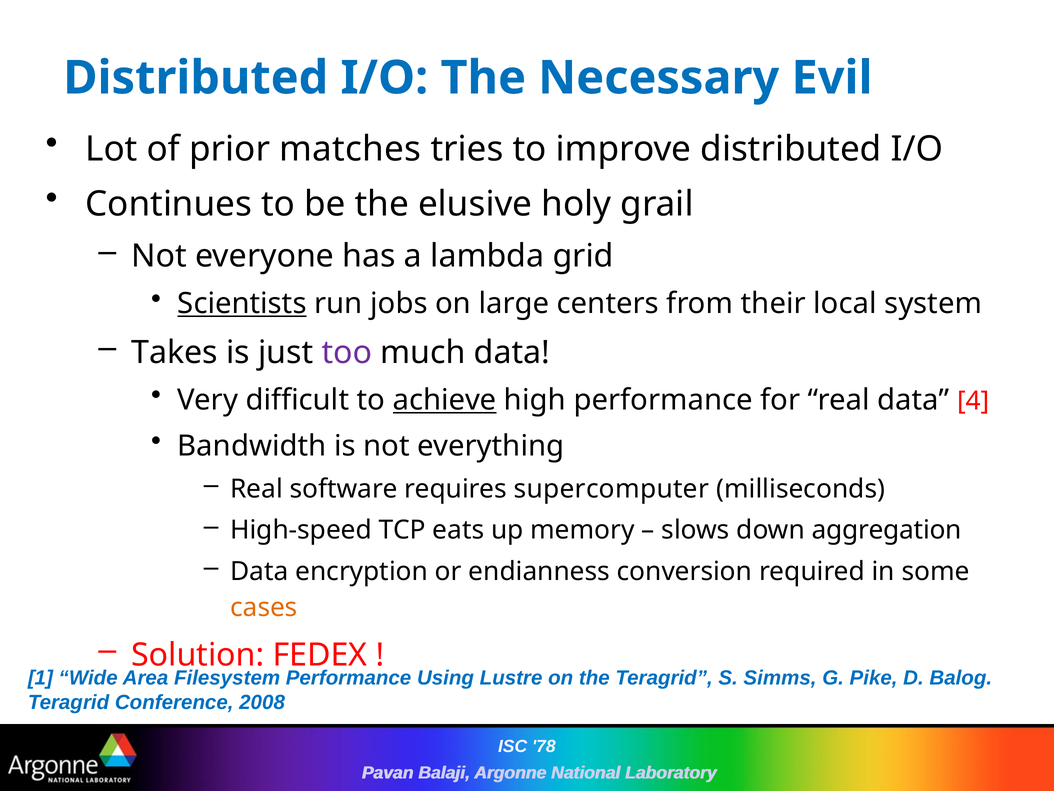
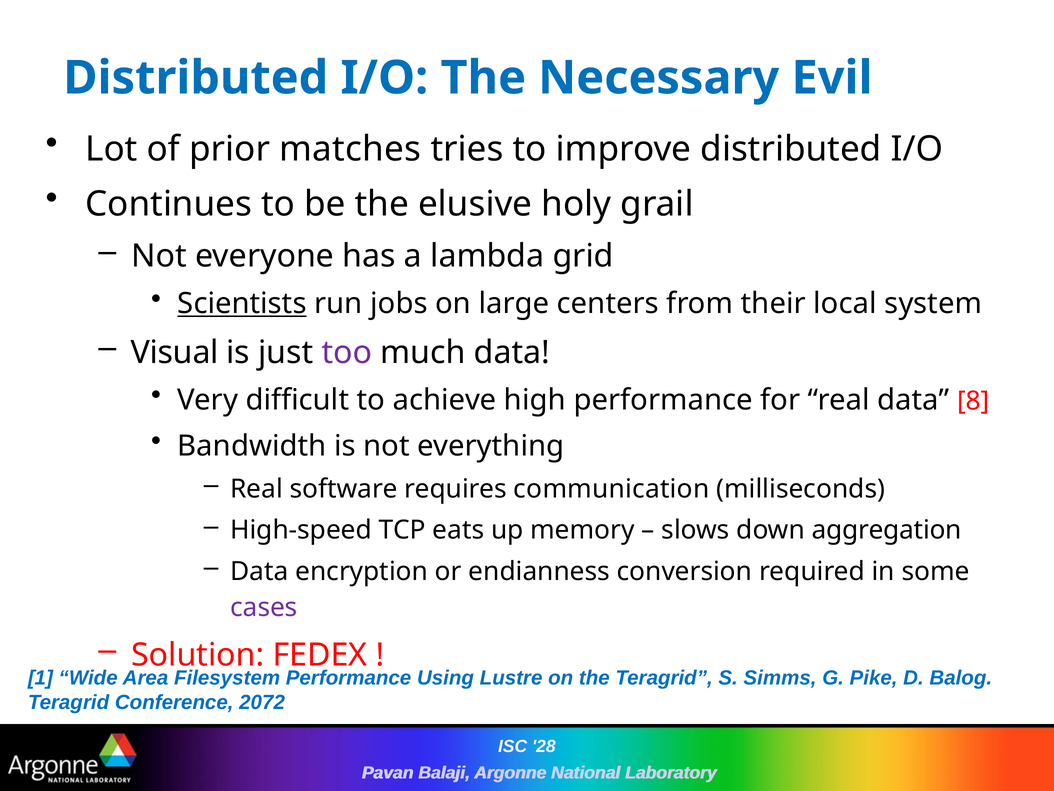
Takes: Takes -> Visual
achieve underline: present -> none
4: 4 -> 8
supercomputer: supercomputer -> communication
cases colour: orange -> purple
2008: 2008 -> 2072
78: 78 -> 28
